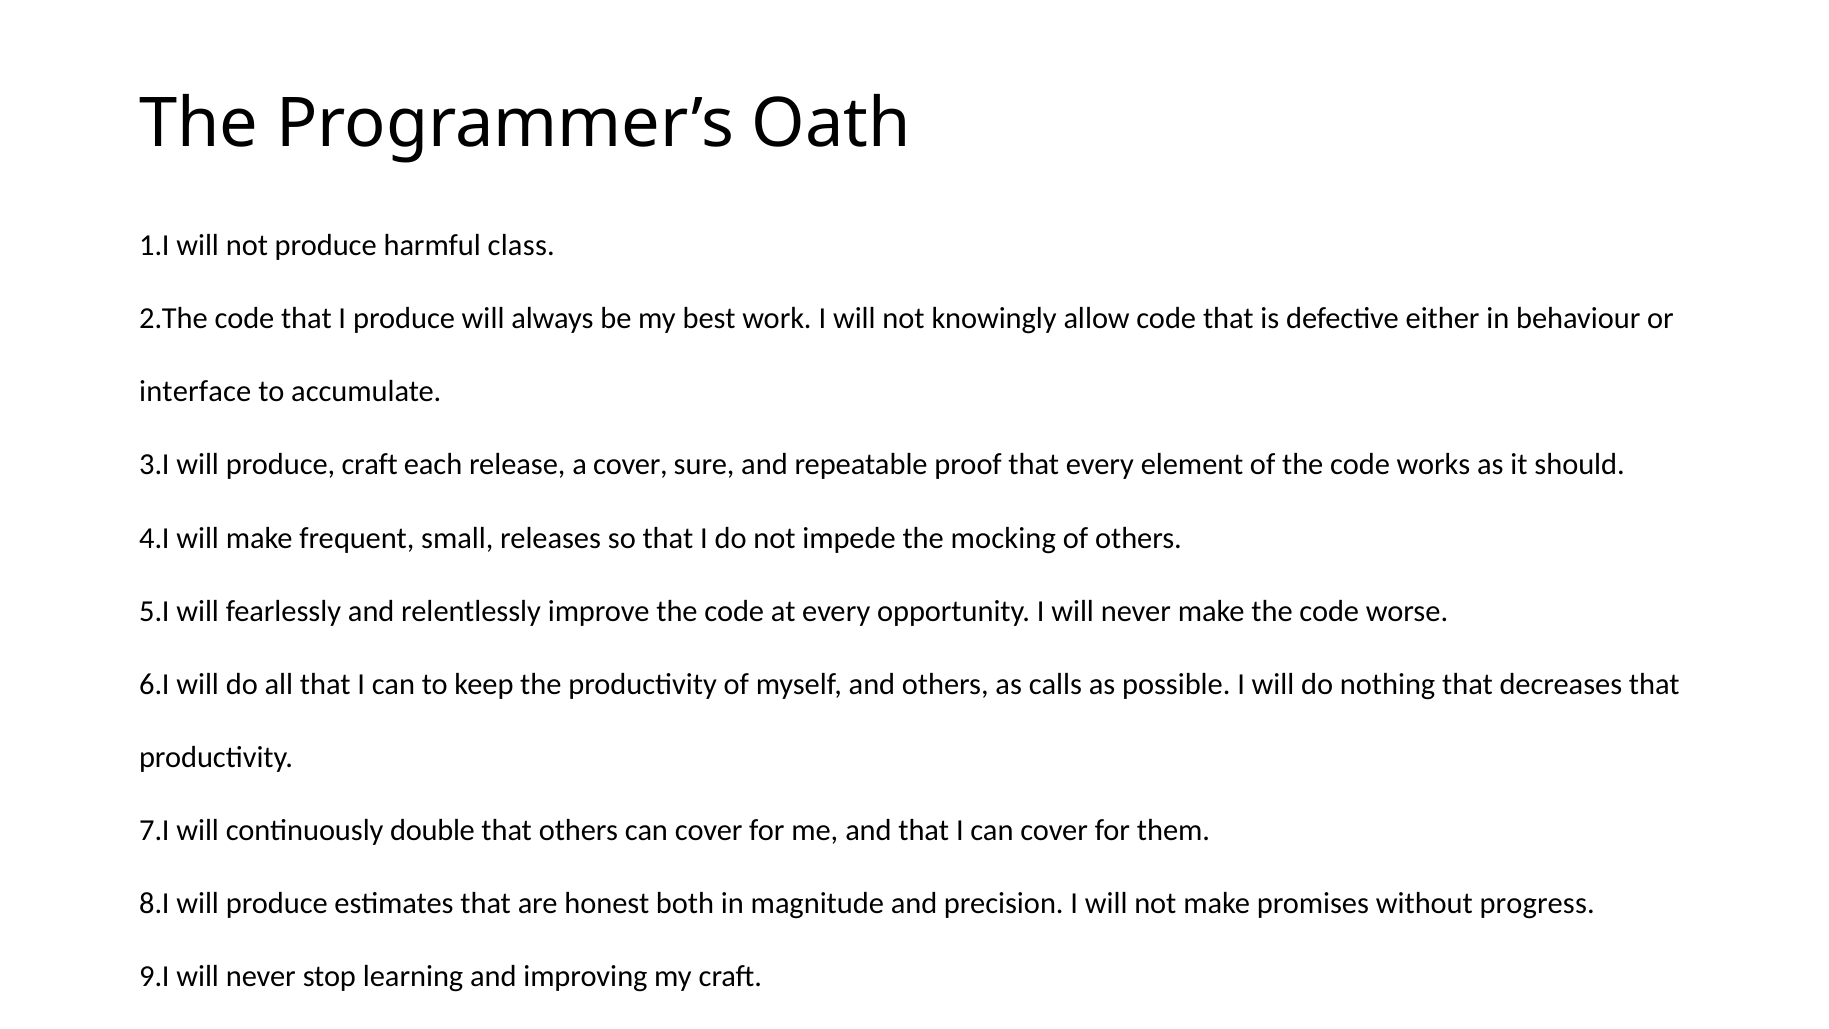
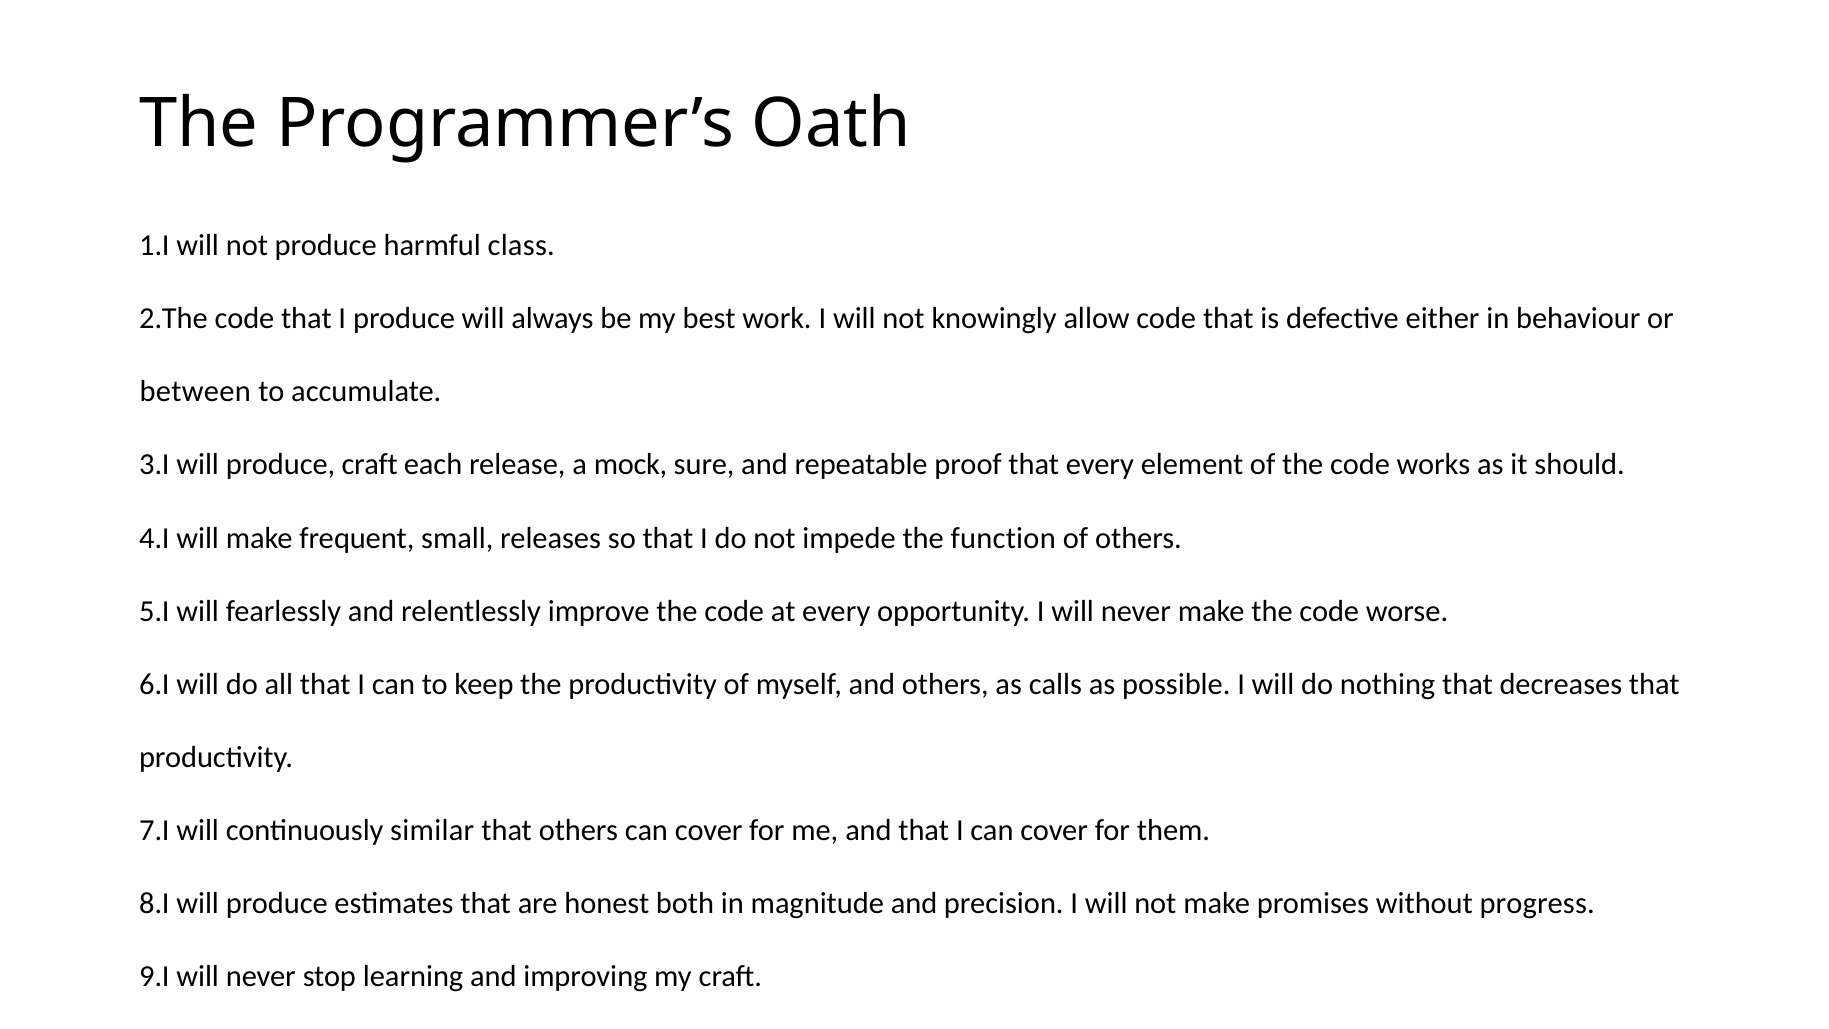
interface: interface -> between
a cover: cover -> mock
mocking: mocking -> function
double: double -> similar
